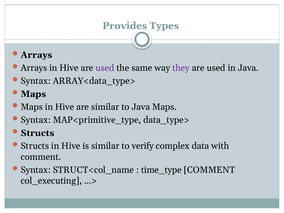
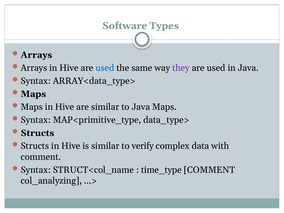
Provides: Provides -> Software
used at (105, 68) colour: purple -> blue
col_executing: col_executing -> col_analyzing
